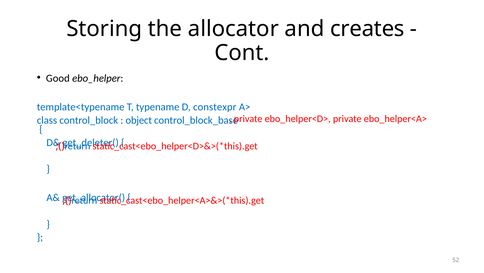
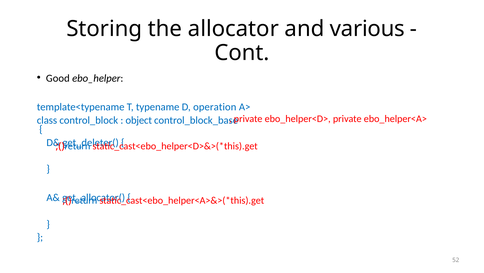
creates: creates -> various
constexpr: constexpr -> operation
